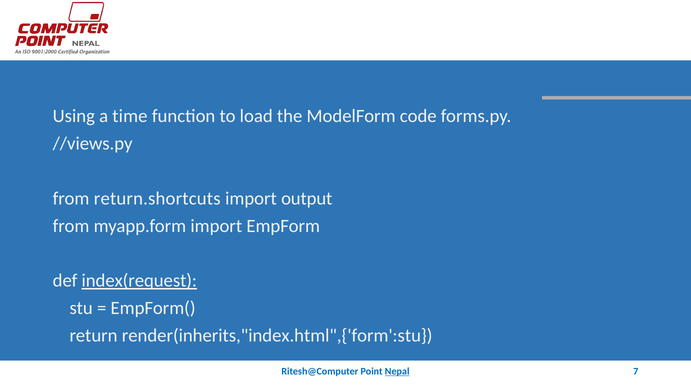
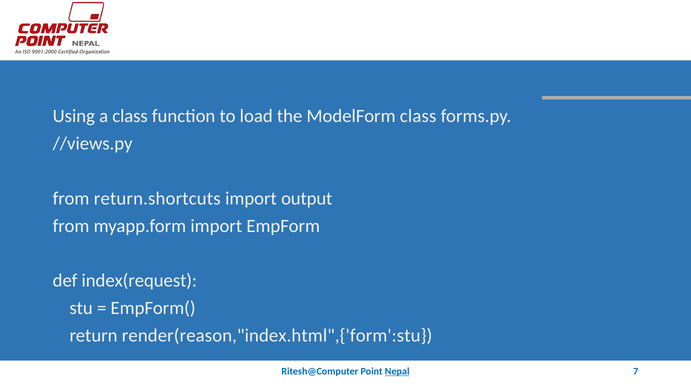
a time: time -> class
ModelForm code: code -> class
index(request underline: present -> none
render(inherits,"index.html",{'form':stu: render(inherits,"index.html",{'form':stu -> render(reason,"index.html",{'form':stu
